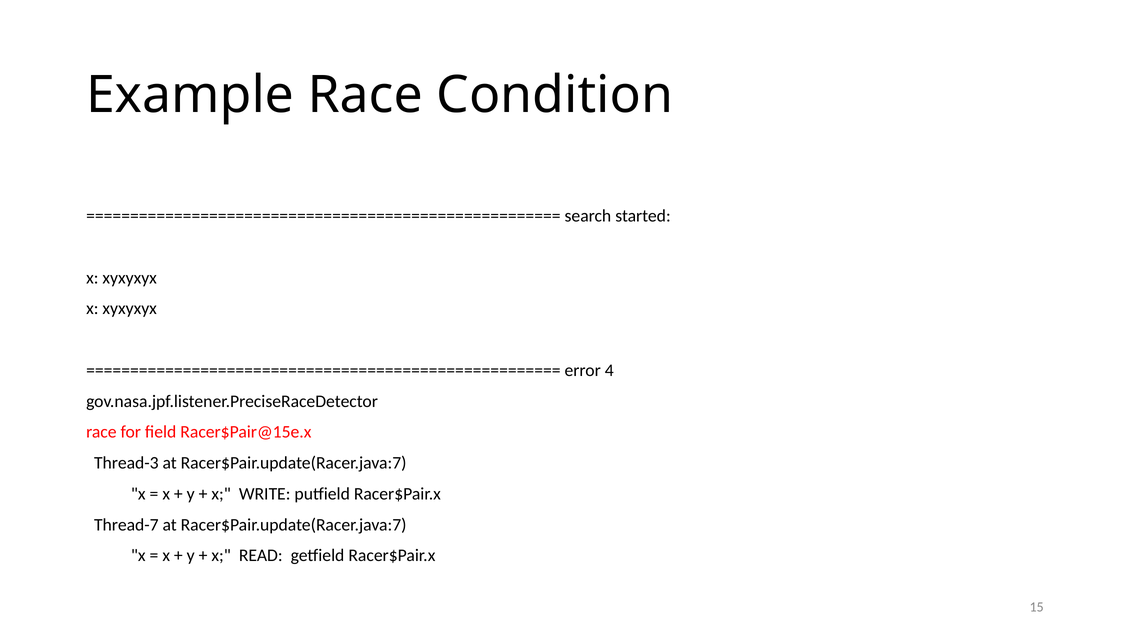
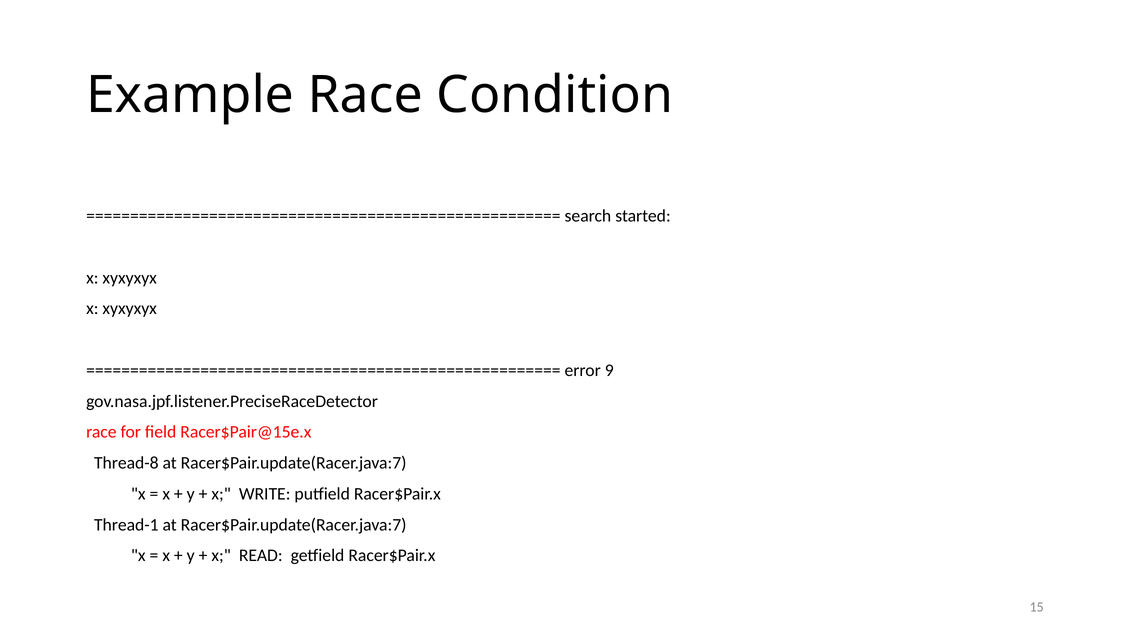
4: 4 -> 9
Thread-3: Thread-3 -> Thread-8
Thread-7: Thread-7 -> Thread-1
